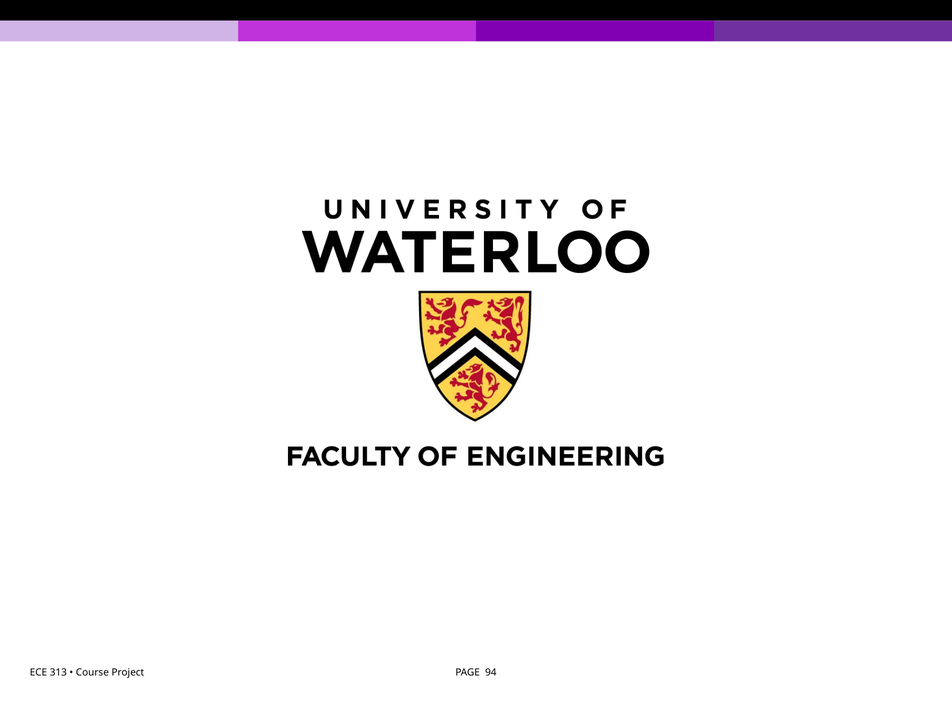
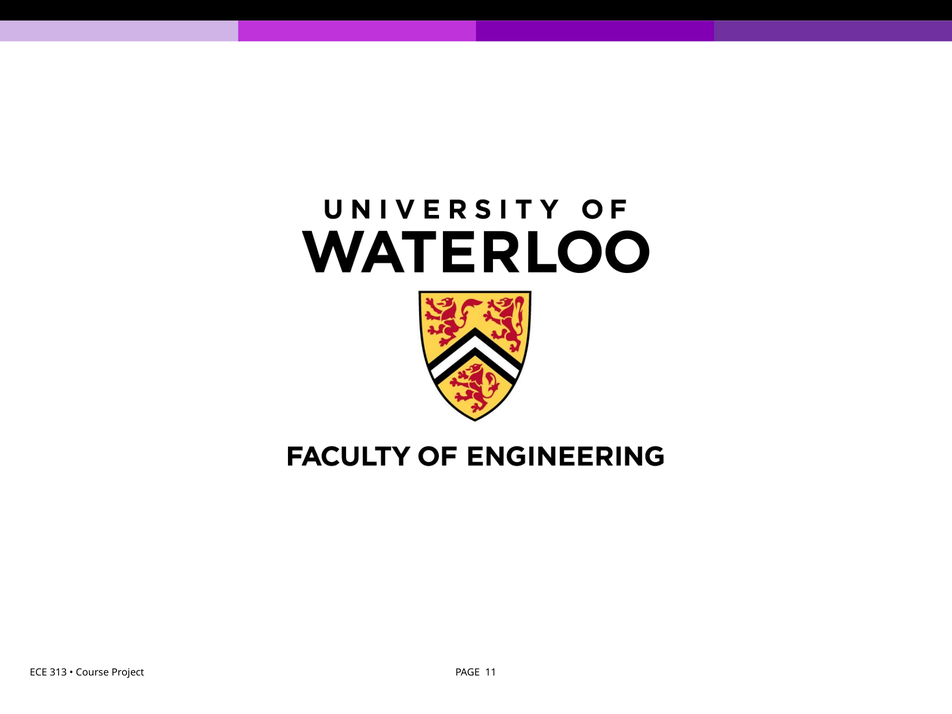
94: 94 -> 11
